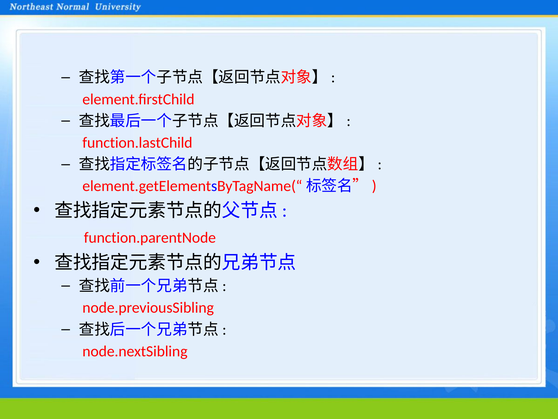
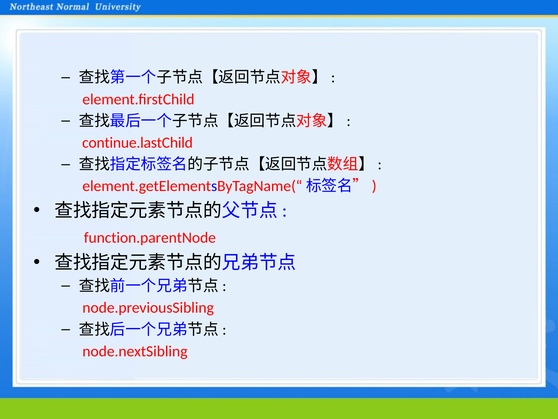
function.lastChild: function.lastChild -> continue.lastChild
